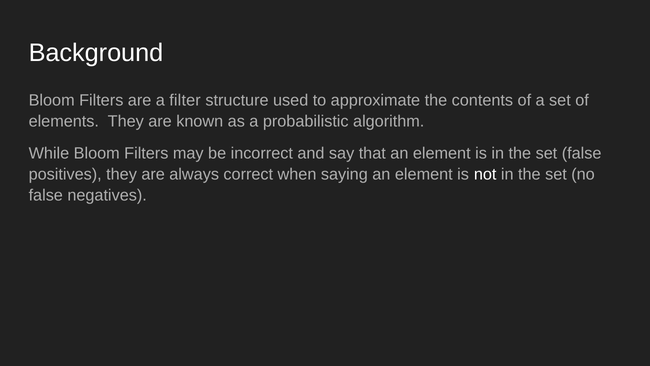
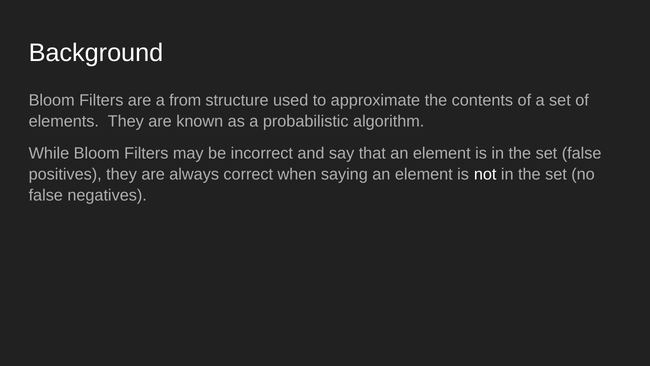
filter: filter -> from
